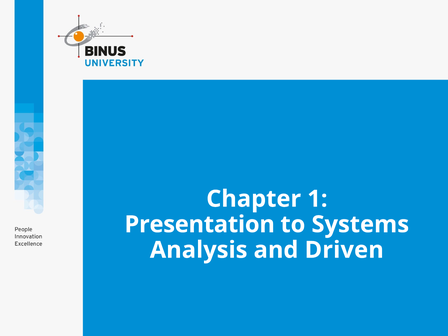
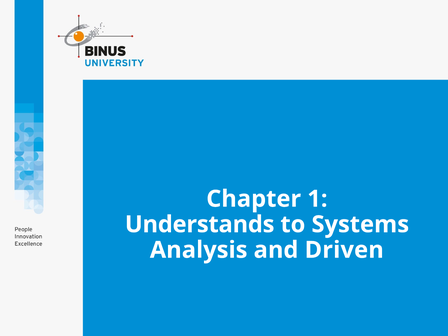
Presentation: Presentation -> Understands
